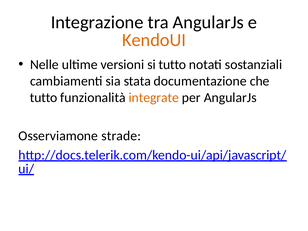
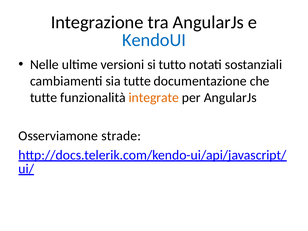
KendoUI colour: orange -> blue
sia stata: stata -> tutte
tutto at (44, 98): tutto -> tutte
